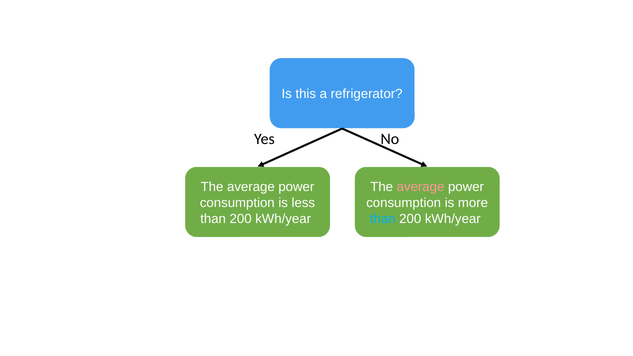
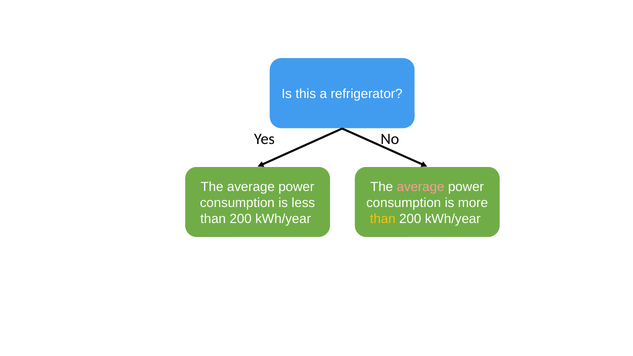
than at (383, 219) colour: light blue -> yellow
